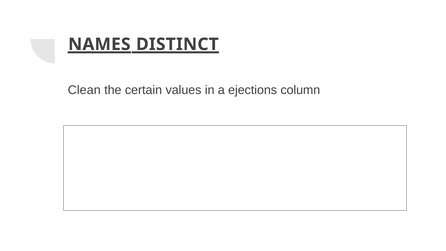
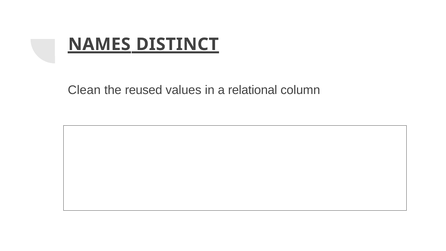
certain: certain -> reused
ejections: ejections -> relational
